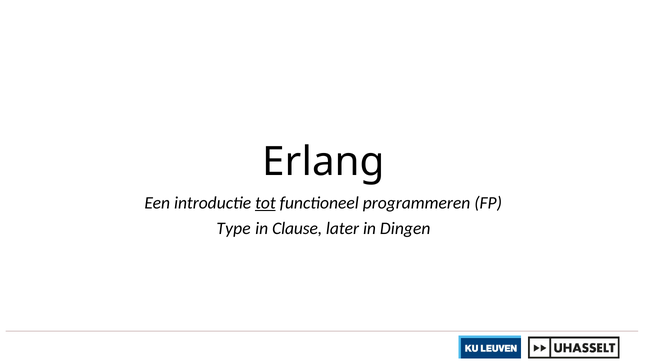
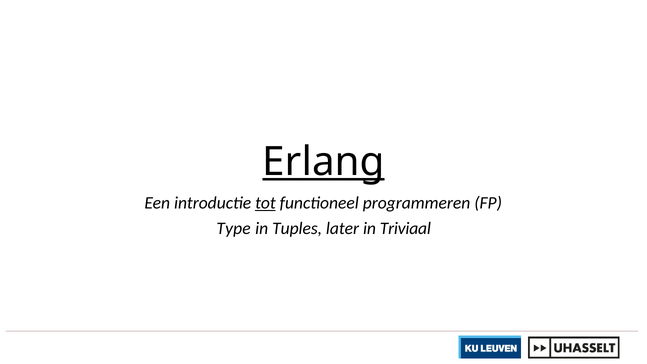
Erlang underline: none -> present
Clause: Clause -> Tuples
Dingen: Dingen -> Triviaal
